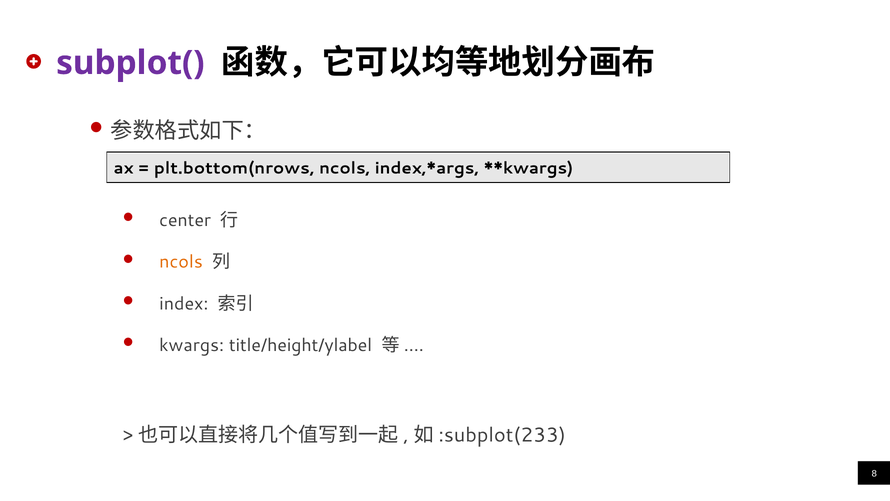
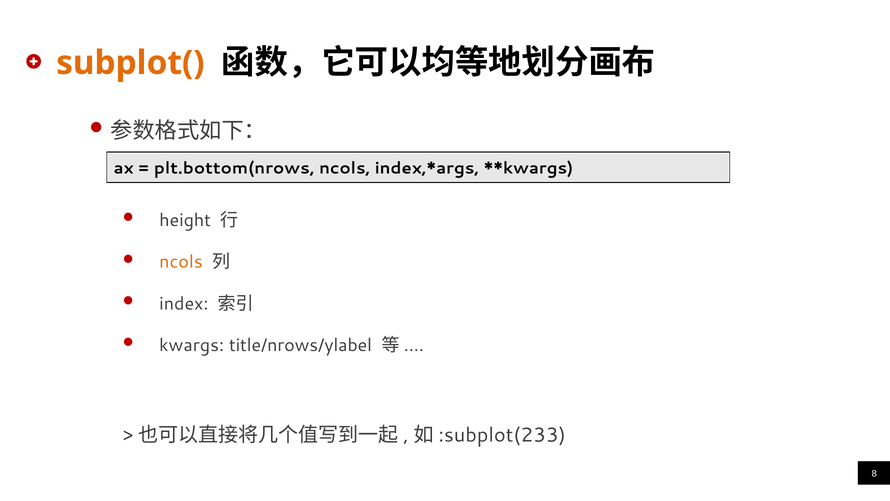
subplot( colour: purple -> orange
center: center -> height
title/height/ylabel: title/height/ylabel -> title/nrows/ylabel
